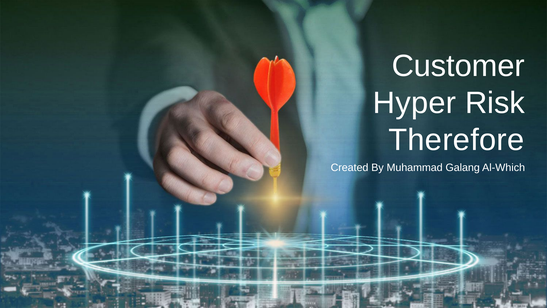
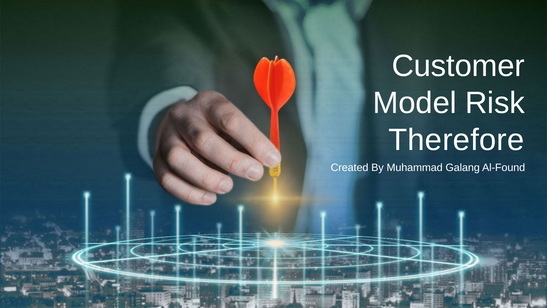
Hyper: Hyper -> Model
Al-Which: Al-Which -> Al-Found
